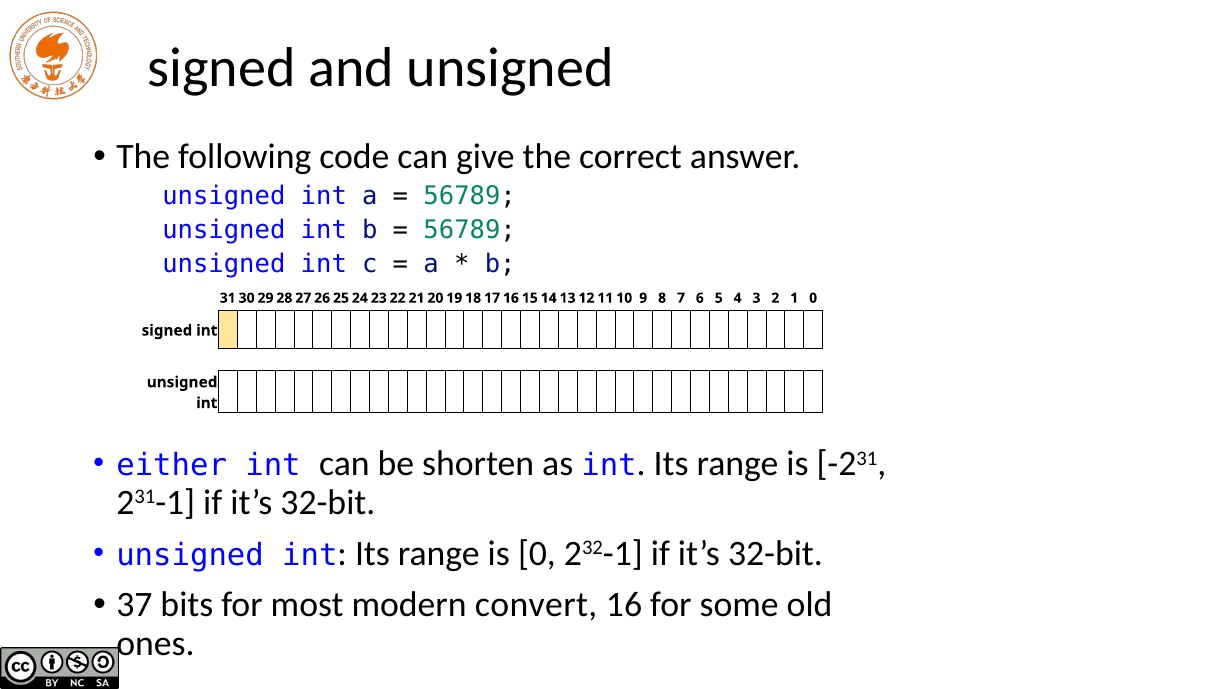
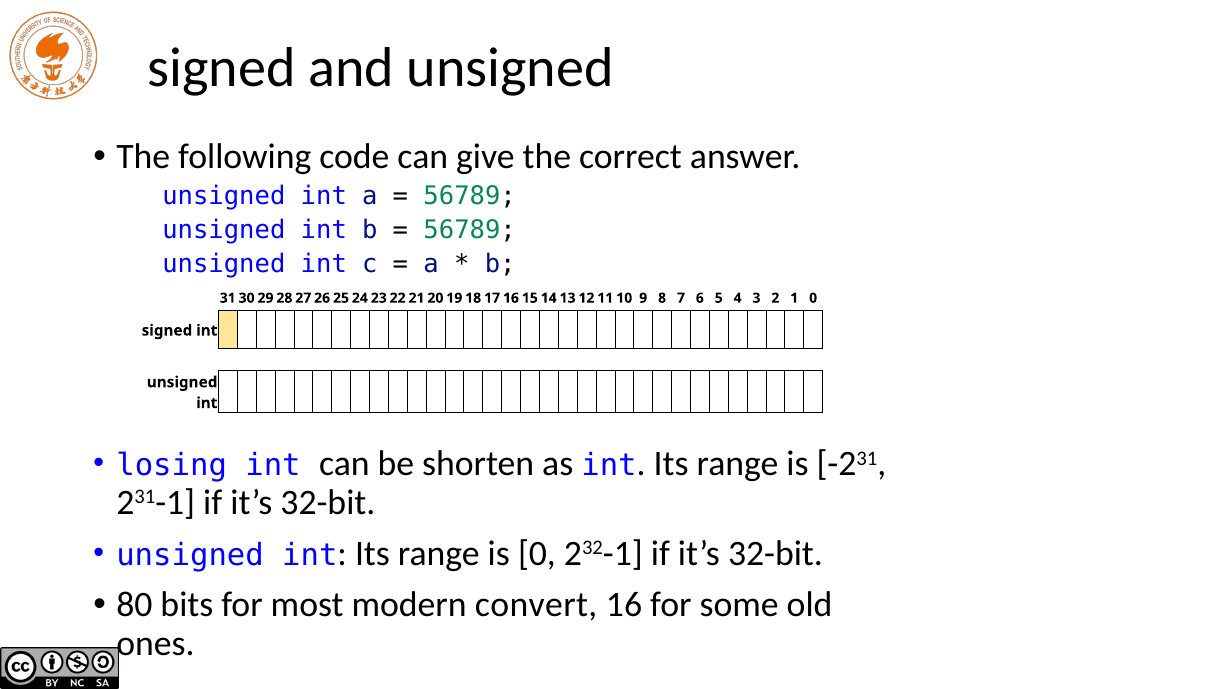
either: either -> losing
37: 37 -> 80
